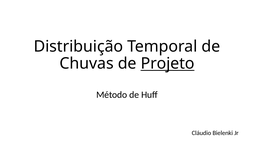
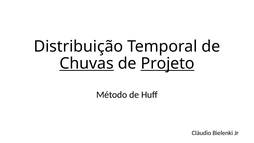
Chuvas underline: none -> present
